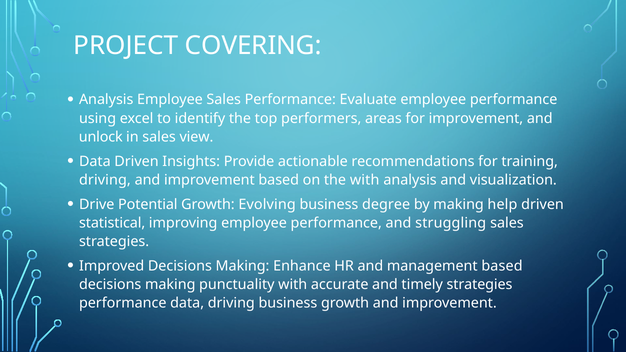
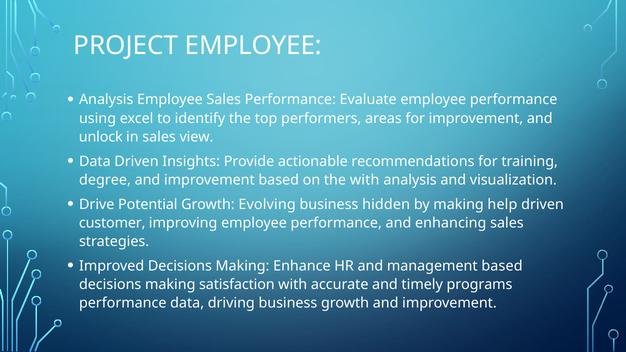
PROJECT COVERING: COVERING -> EMPLOYEE
driving at (105, 180): driving -> degree
degree: degree -> hidden
statistical: statistical -> customer
struggling: struggling -> enhancing
punctuality: punctuality -> satisfaction
timely strategies: strategies -> programs
